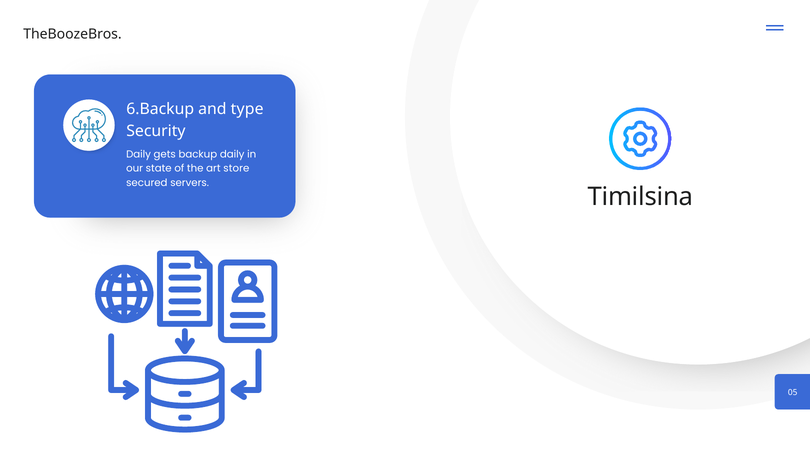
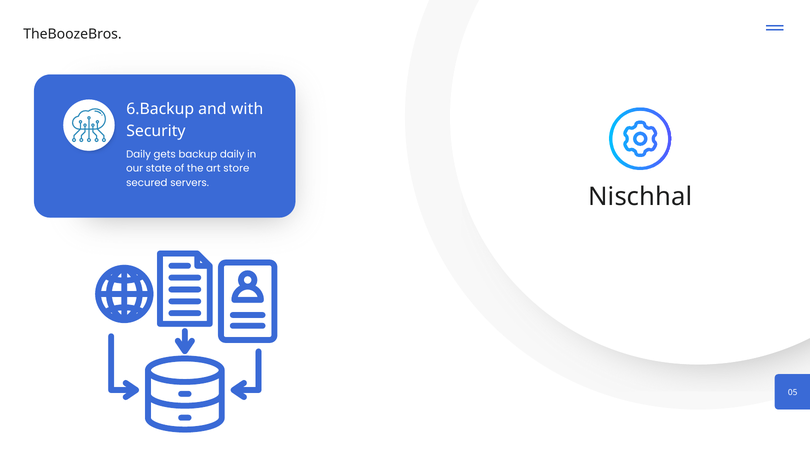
type: type -> with
Timilsina: Timilsina -> Nischhal
